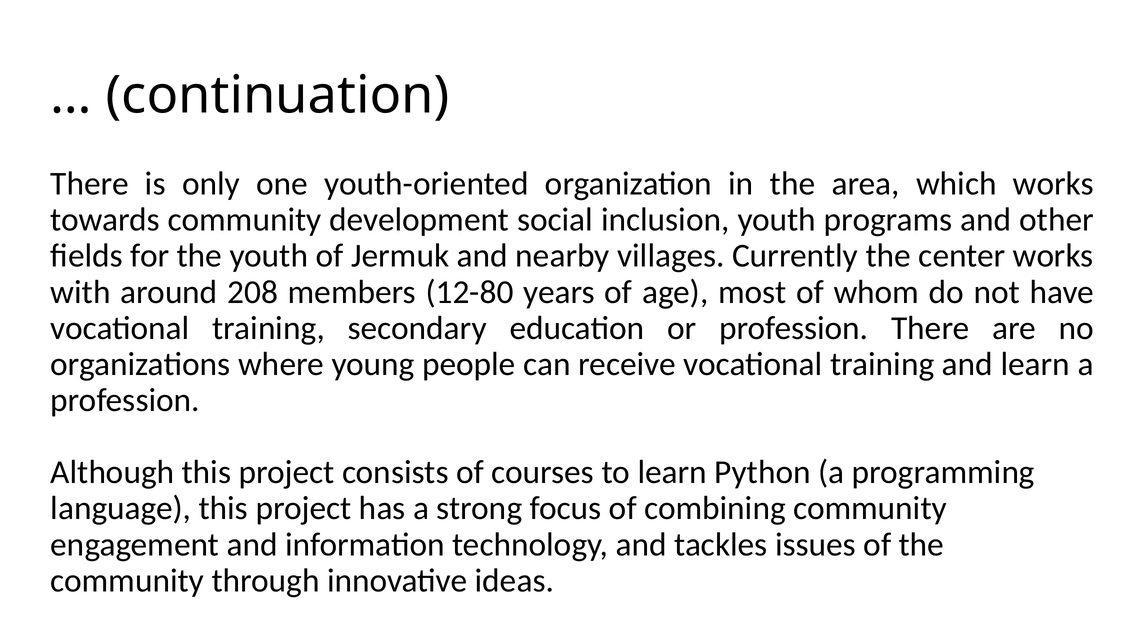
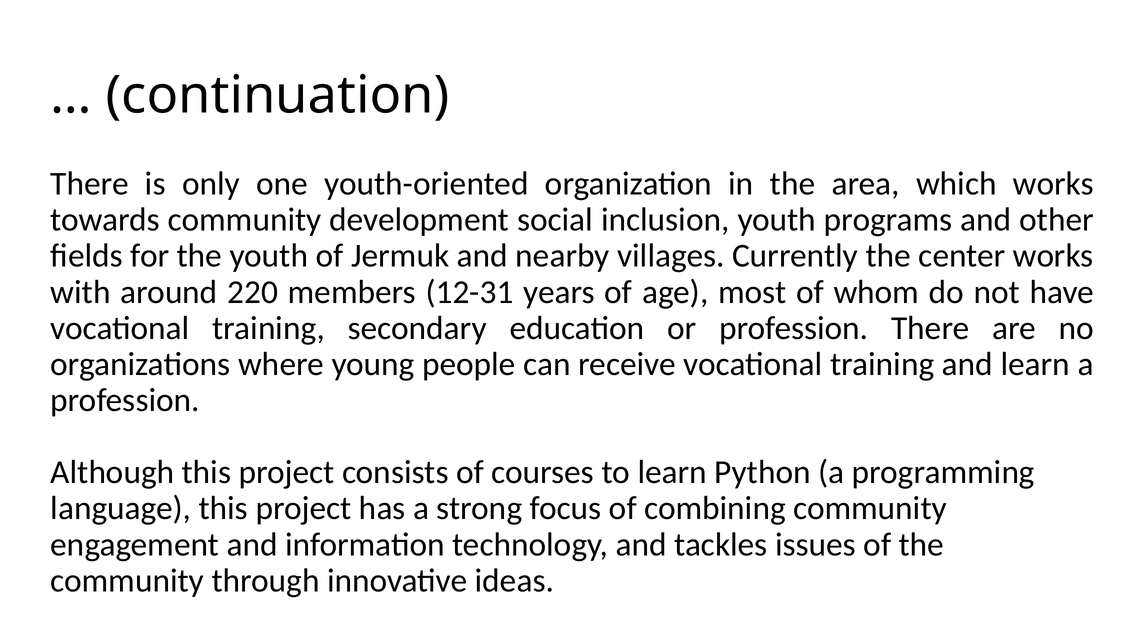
208: 208 -> 220
12-80: 12-80 -> 12-31
